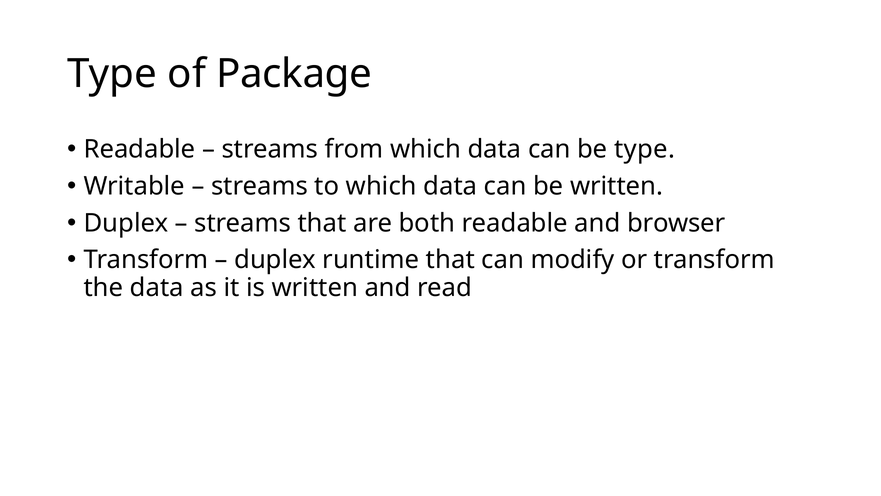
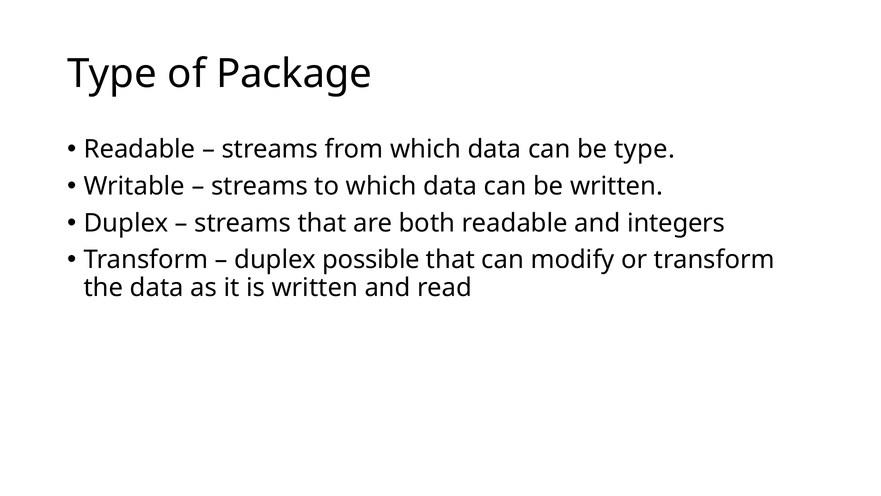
browser: browser -> integers
runtime: runtime -> possible
